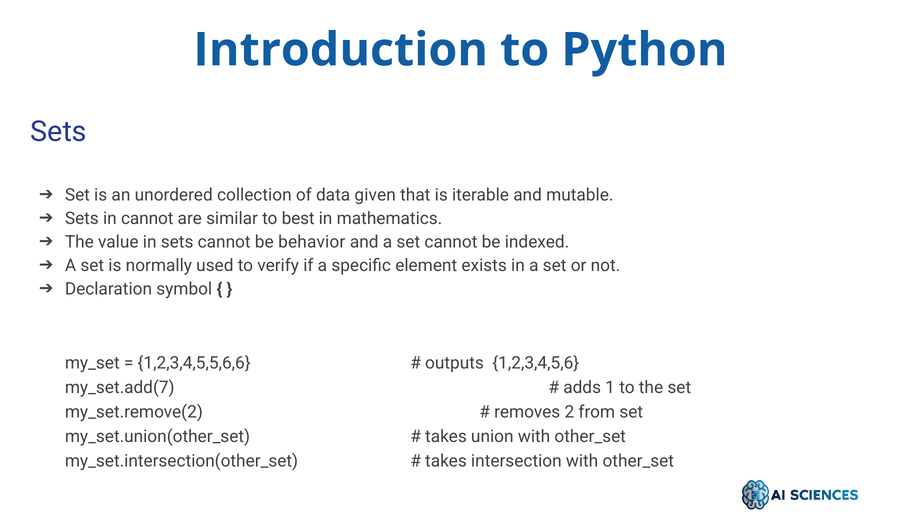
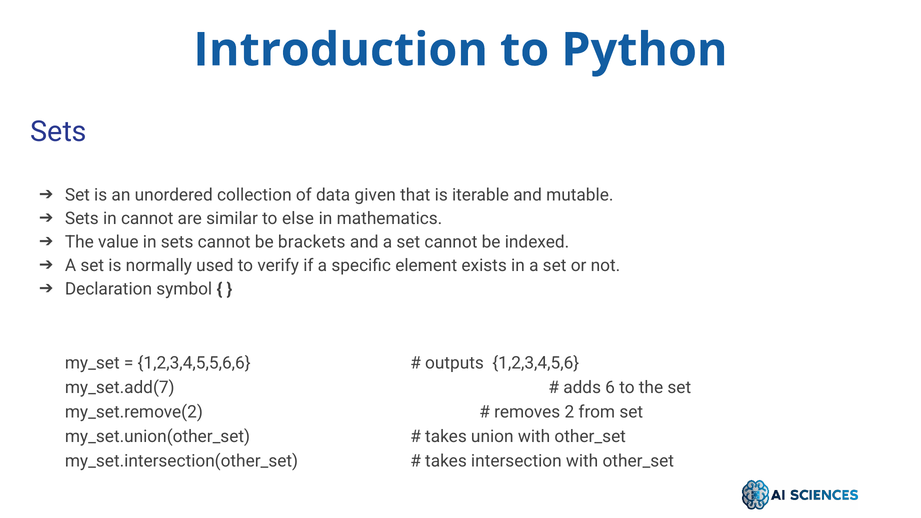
best: best -> else
behavior: behavior -> brackets
1: 1 -> 6
